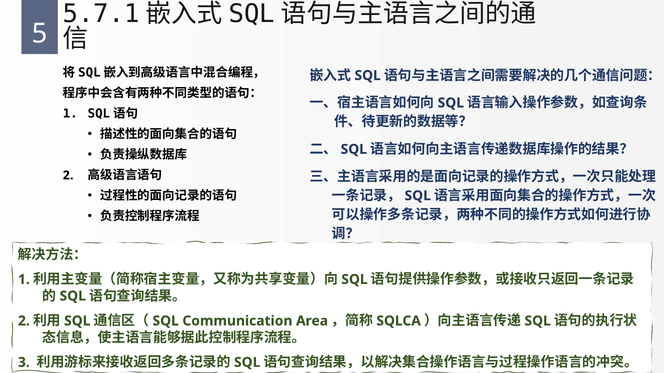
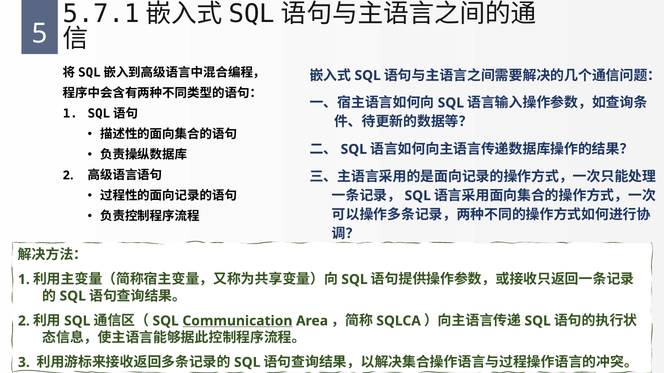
Communication underline: none -> present
